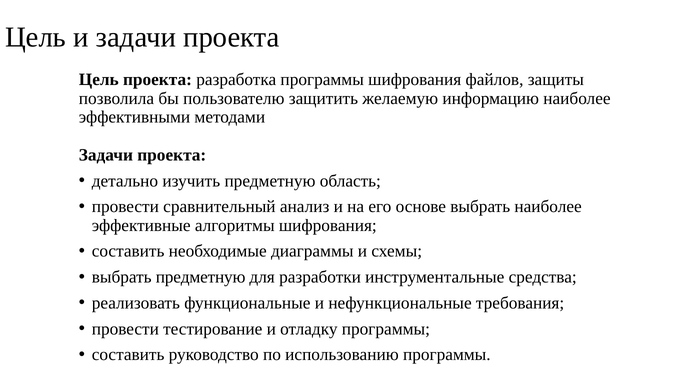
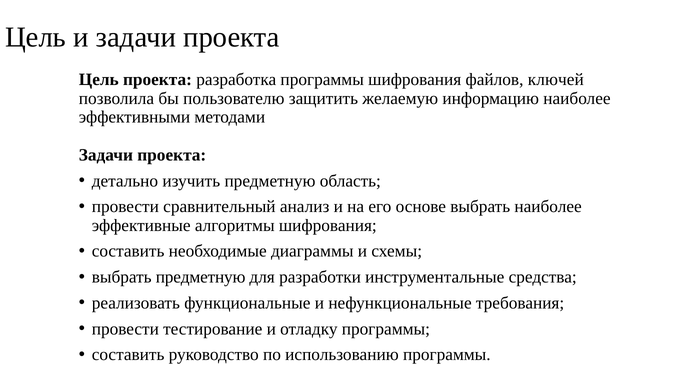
защиты: защиты -> ключей
